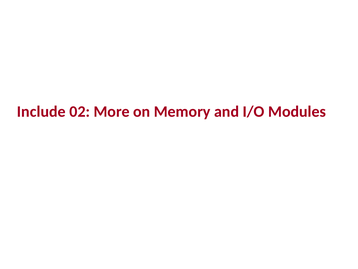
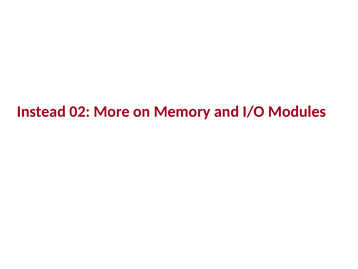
Include: Include -> Instead
